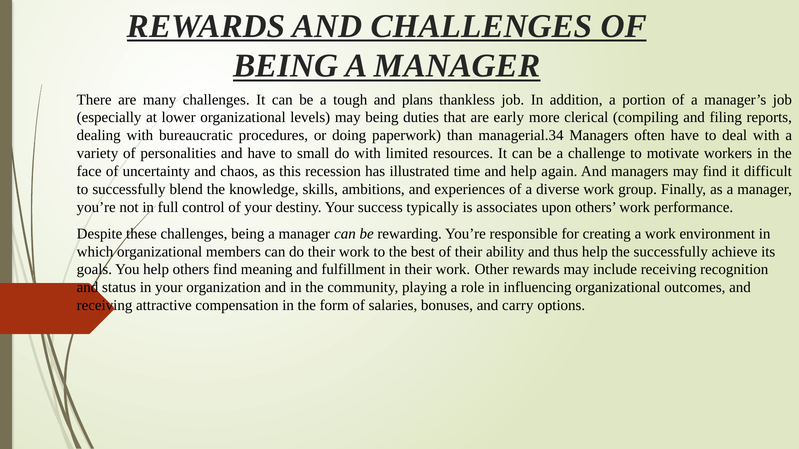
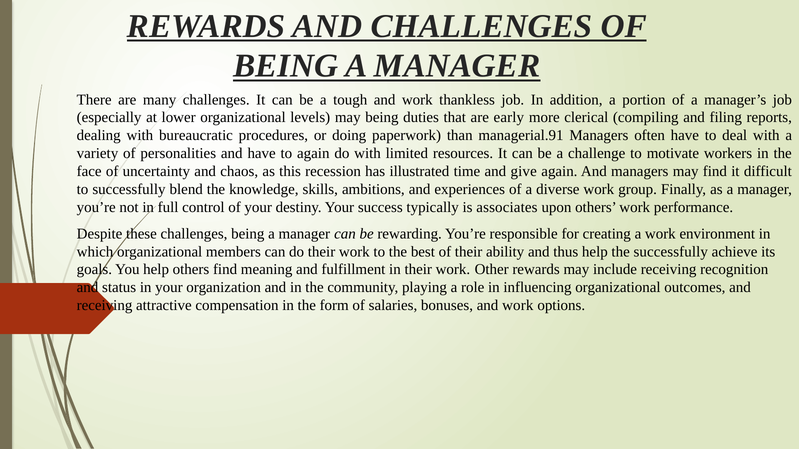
tough and plans: plans -> work
managerial.34: managerial.34 -> managerial.91
to small: small -> again
and help: help -> give
bonuses and carry: carry -> work
